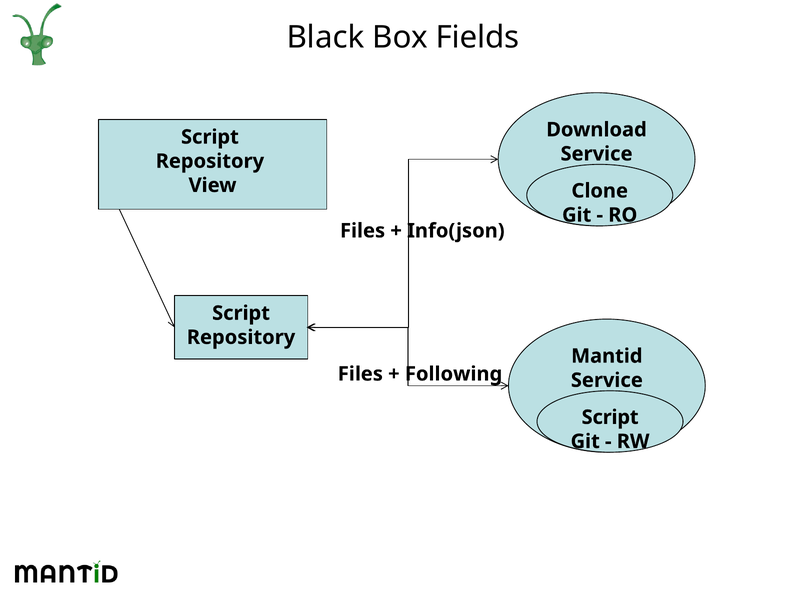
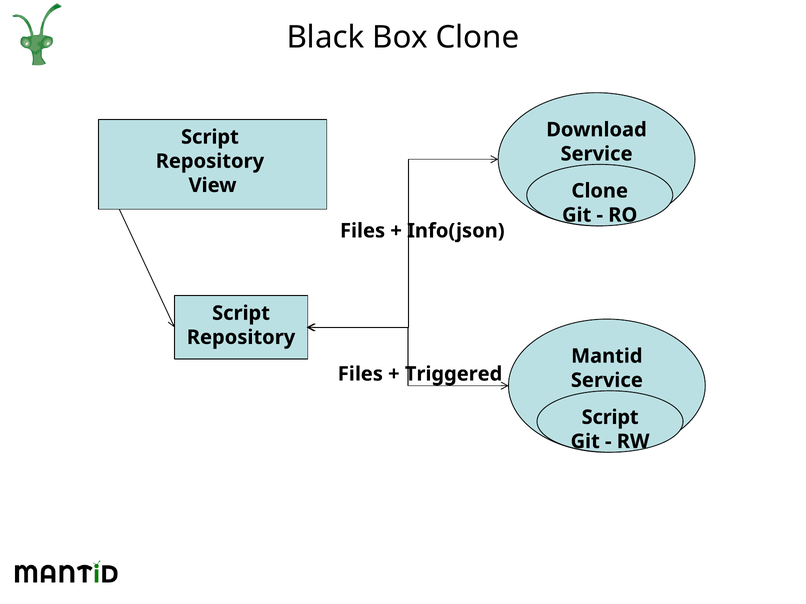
Box Fields: Fields -> Clone
Following: Following -> Triggered
